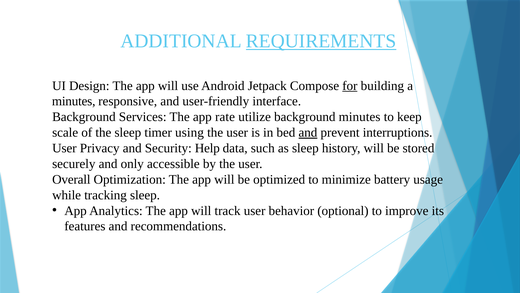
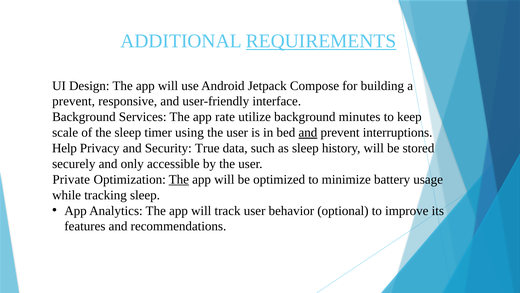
for underline: present -> none
minutes at (74, 101): minutes -> prevent
User at (64, 148): User -> Help
Help: Help -> True
Overall: Overall -> Private
The at (179, 179) underline: none -> present
